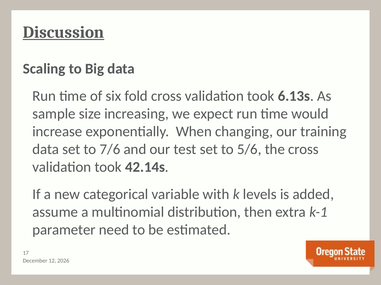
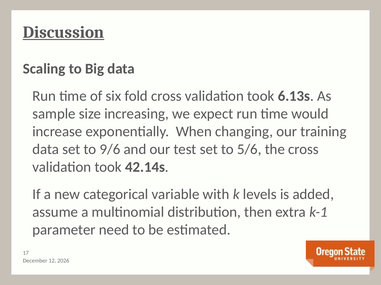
7/6: 7/6 -> 9/6
